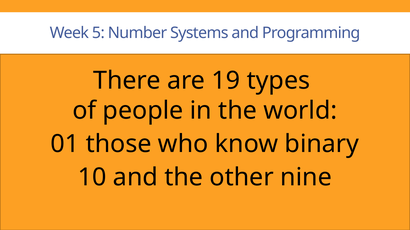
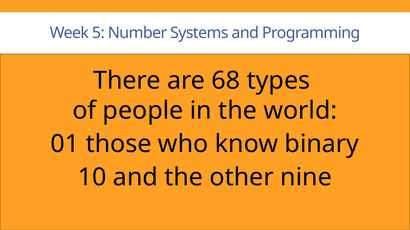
19: 19 -> 68
